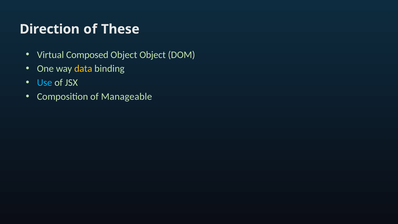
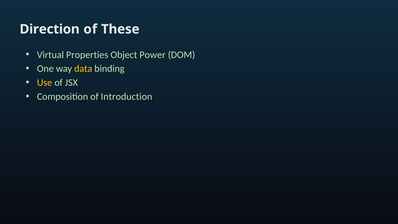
Composed: Composed -> Properties
Object Object: Object -> Power
Use colour: light blue -> yellow
Manageable: Manageable -> Introduction
